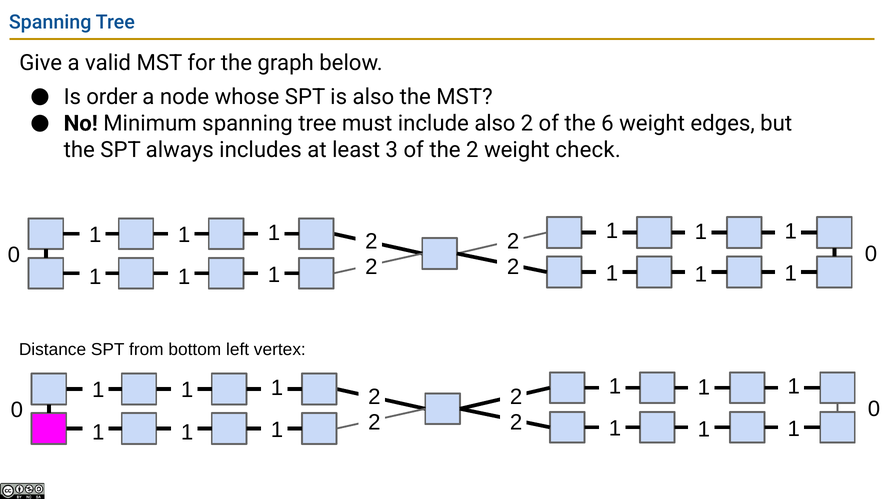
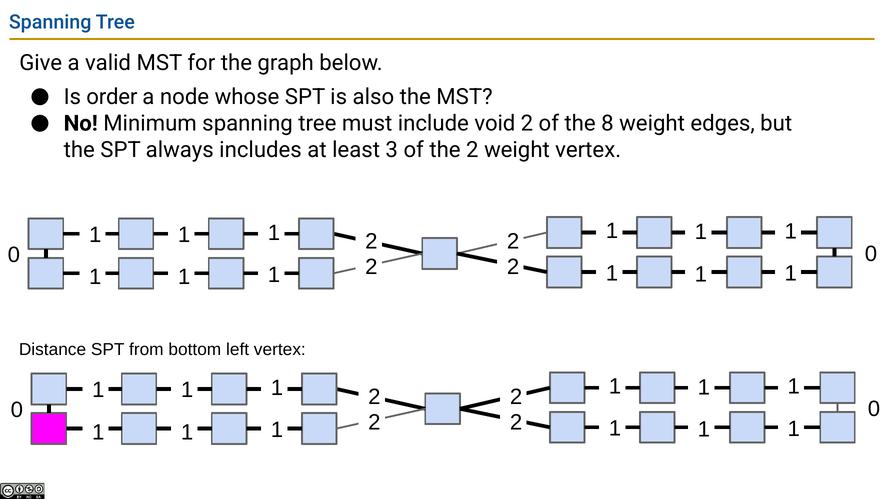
include also: also -> void
6: 6 -> 8
weight check: check -> vertex
